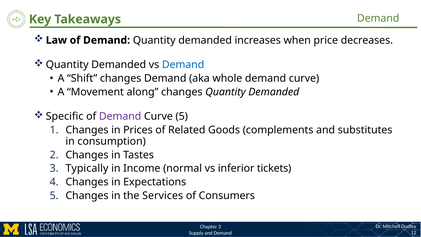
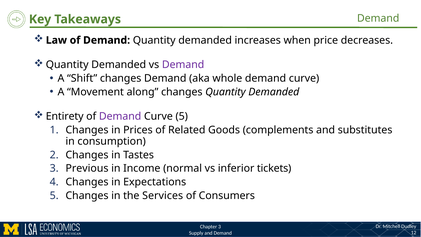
Demand at (183, 65) colour: blue -> purple
Specific: Specific -> Entirety
Typically: Typically -> Previous
